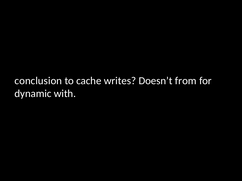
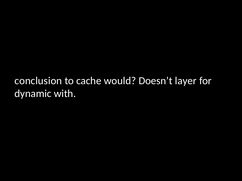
writes: writes -> would
from: from -> layer
